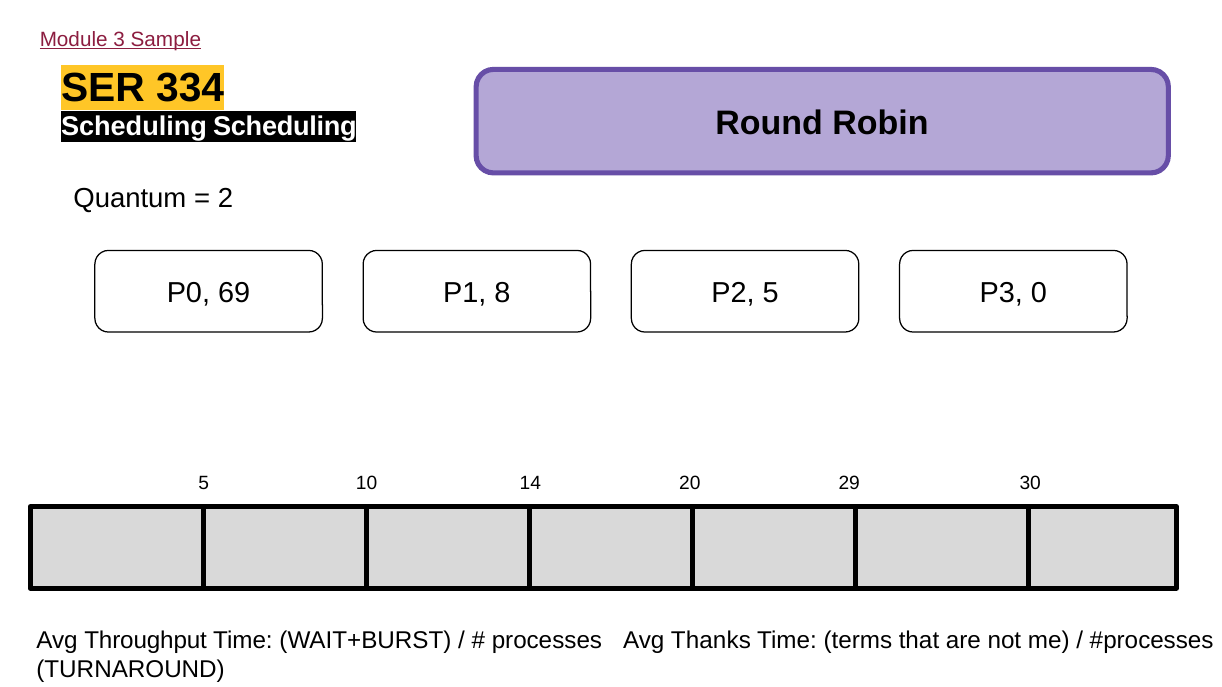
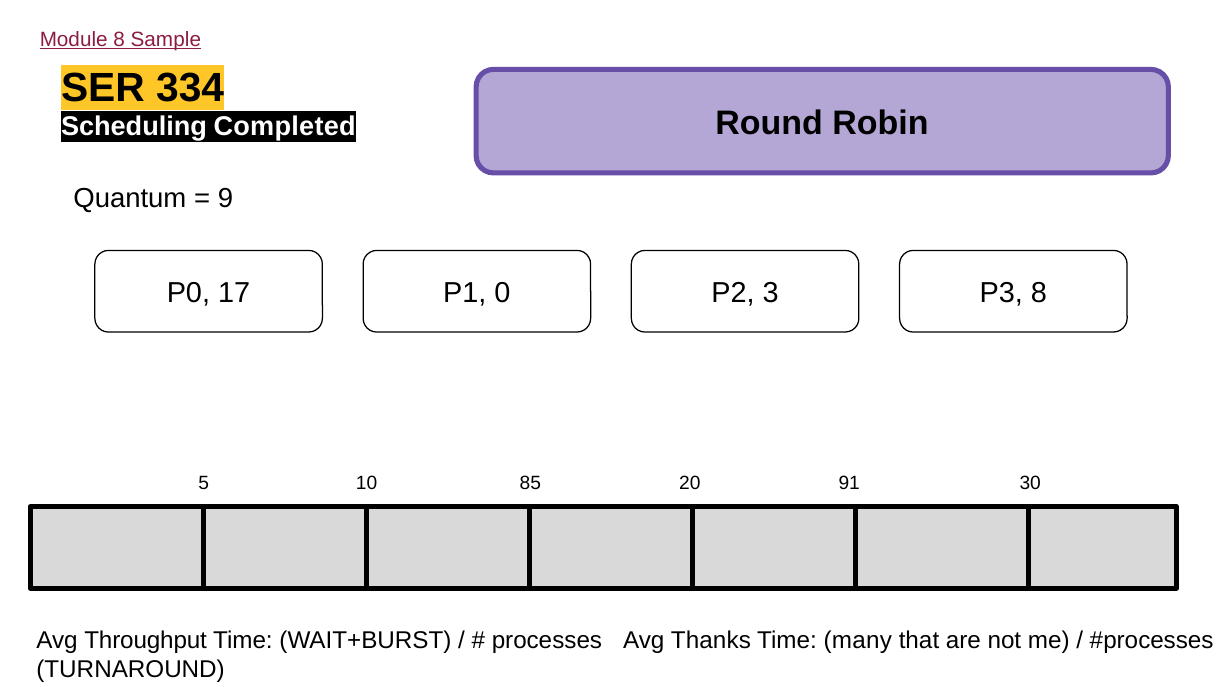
Module 3: 3 -> 8
Scheduling Scheduling: Scheduling -> Completed
2: 2 -> 9
69: 69 -> 17
8: 8 -> 0
P2 5: 5 -> 3
P3 0: 0 -> 8
14: 14 -> 85
29: 29 -> 91
terms: terms -> many
